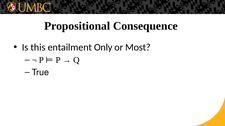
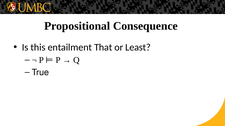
Only: Only -> That
Most: Most -> Least
